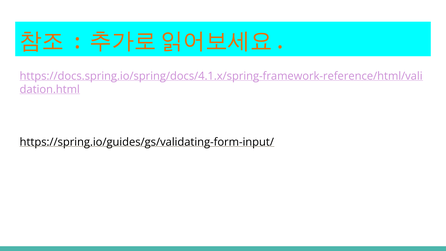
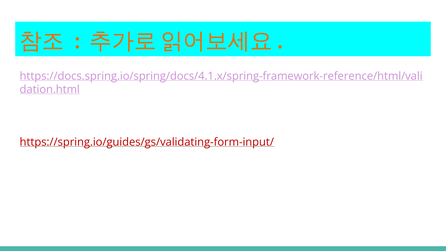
https://spring.io/guides/gs/validating-form-input/ colour: black -> red
